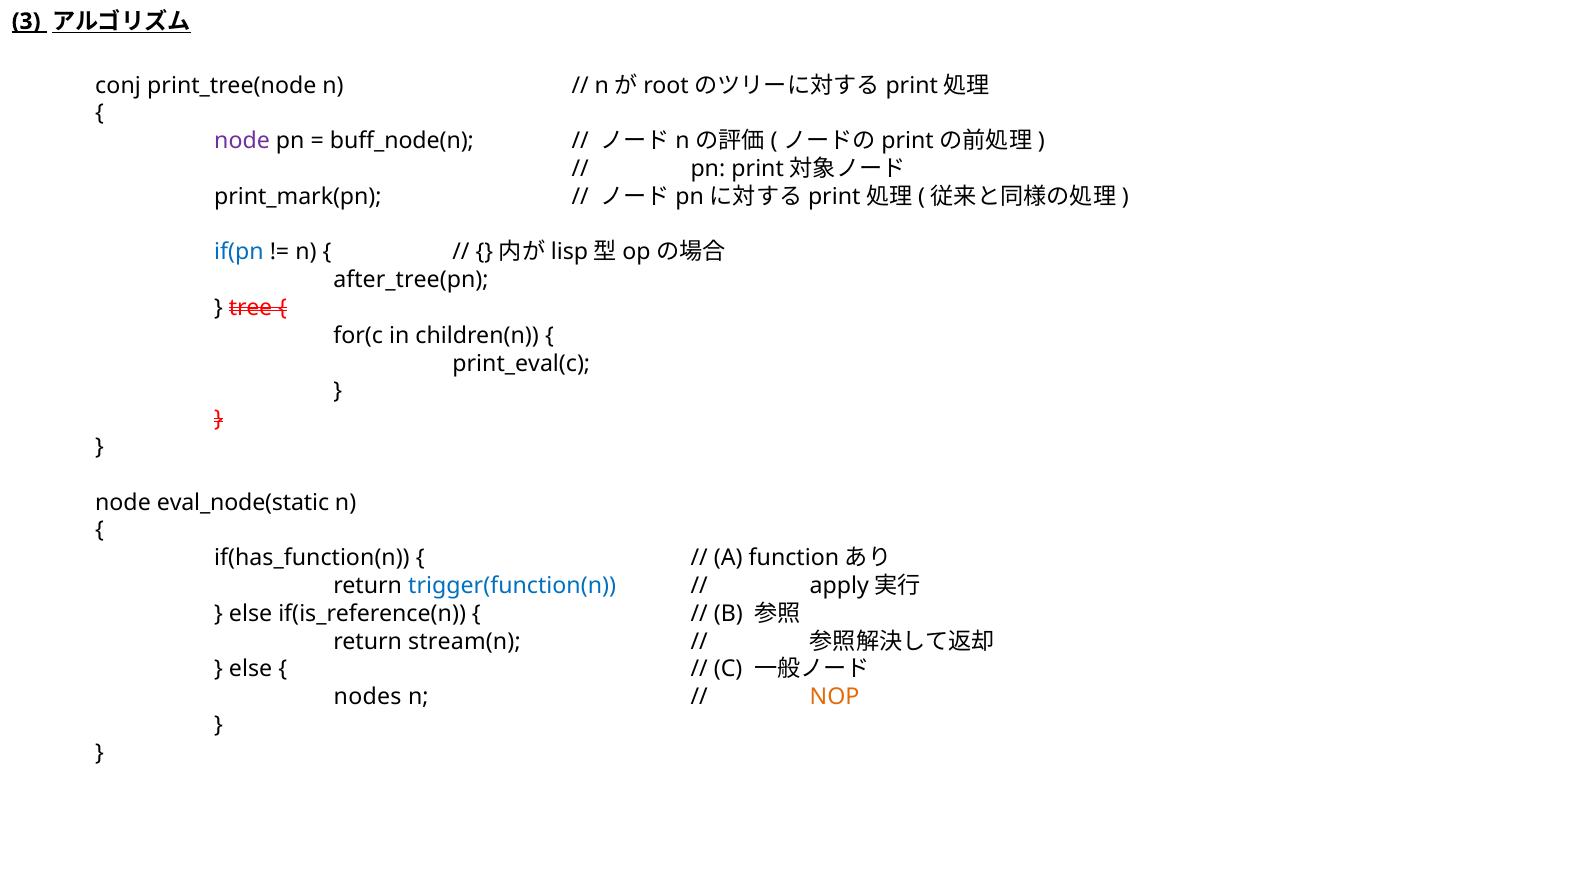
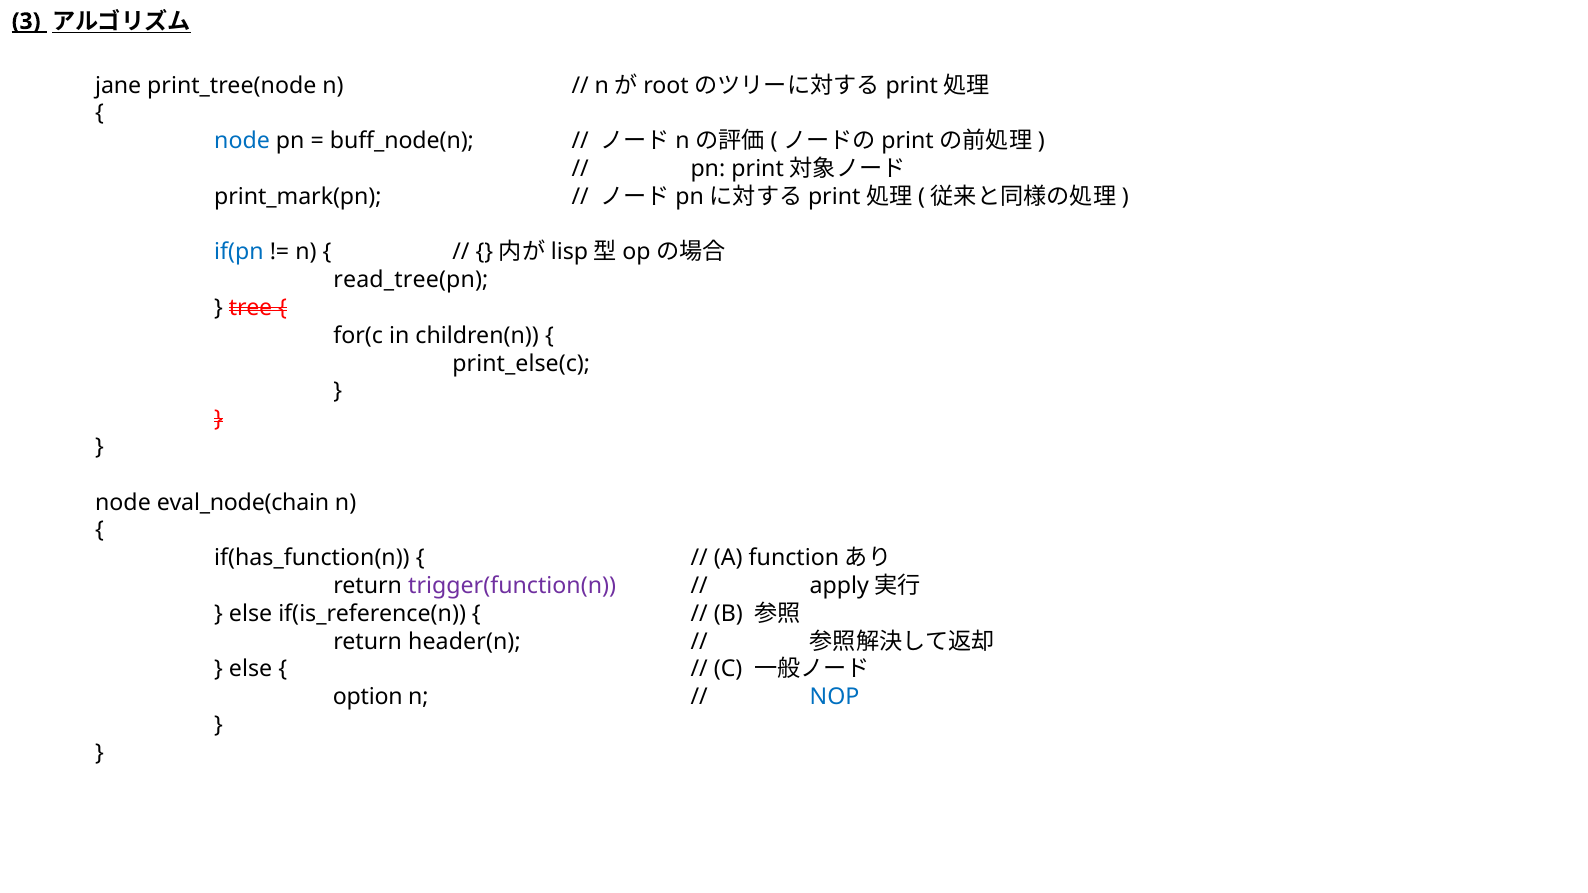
conj: conj -> jane
node at (242, 141) colour: purple -> blue
after_tree(pn: after_tree(pn -> read_tree(pn
print_eval(c: print_eval(c -> print_else(c
eval_node(static: eval_node(static -> eval_node(chain
trigger(function(n colour: blue -> purple
stream(n: stream(n -> header(n
nodes: nodes -> option
NOP colour: orange -> blue
